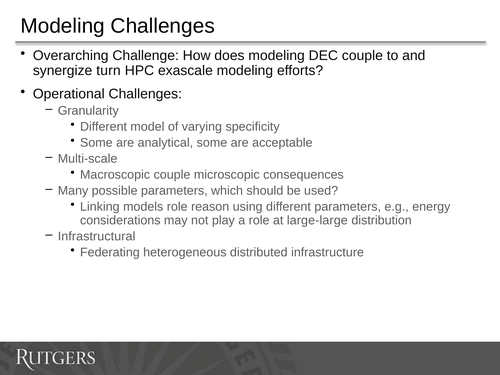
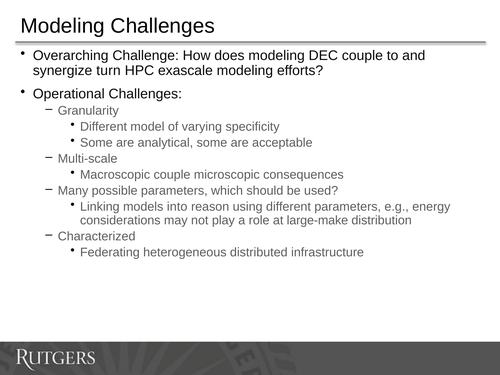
models role: role -> into
large-large: large-large -> large-make
Infrastructural: Infrastructural -> Characterized
